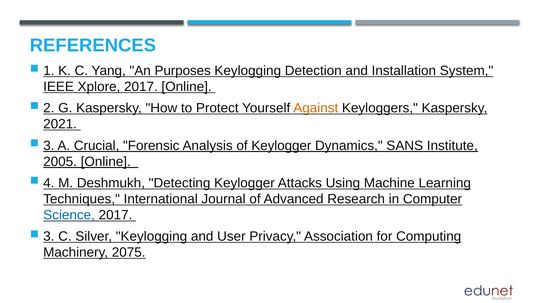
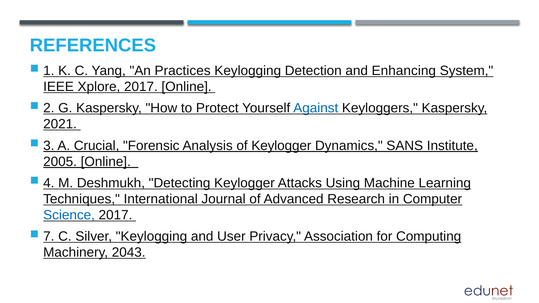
Purposes: Purposes -> Practices
Installation: Installation -> Enhancing
Against colour: orange -> blue
3 at (49, 237): 3 -> 7
2075: 2075 -> 2043
